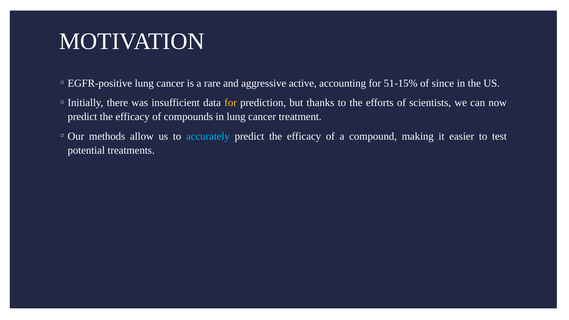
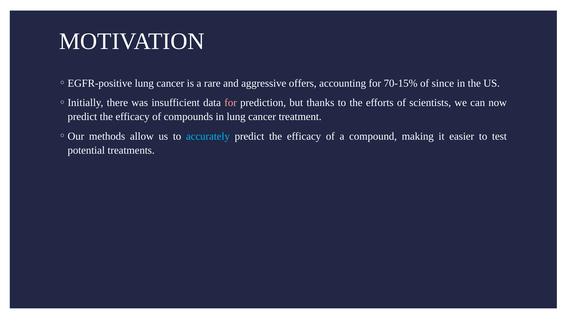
active: active -> offers
51-15%: 51-15% -> 70-15%
for at (231, 103) colour: yellow -> pink
